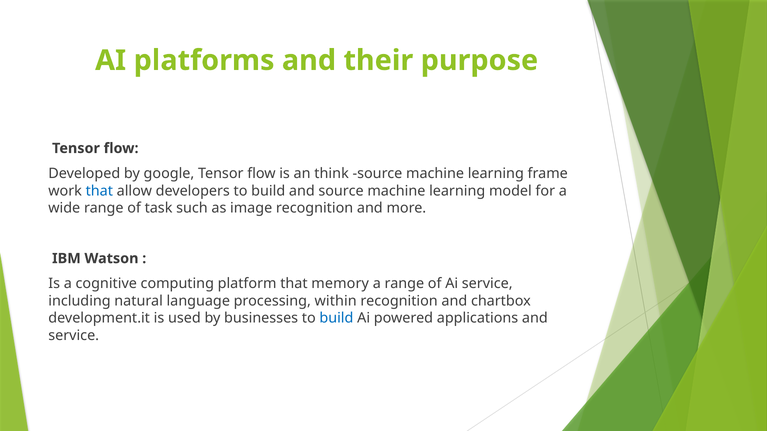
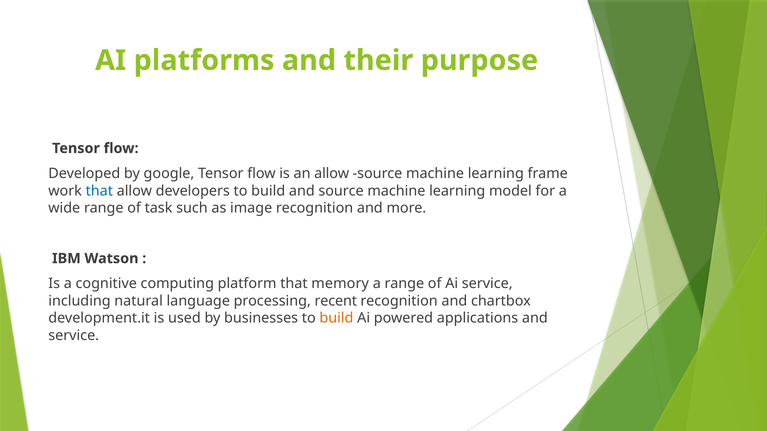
an think: think -> allow
within: within -> recent
build at (336, 318) colour: blue -> orange
